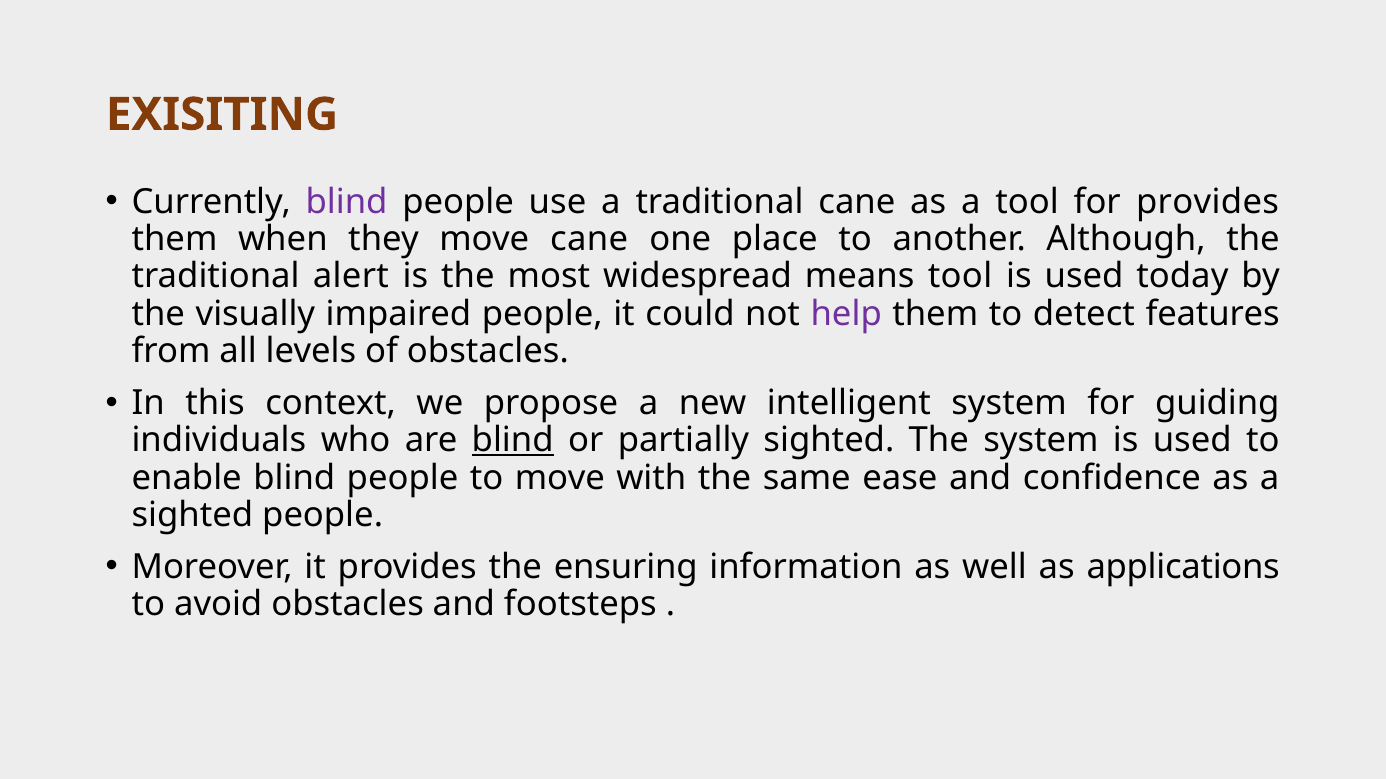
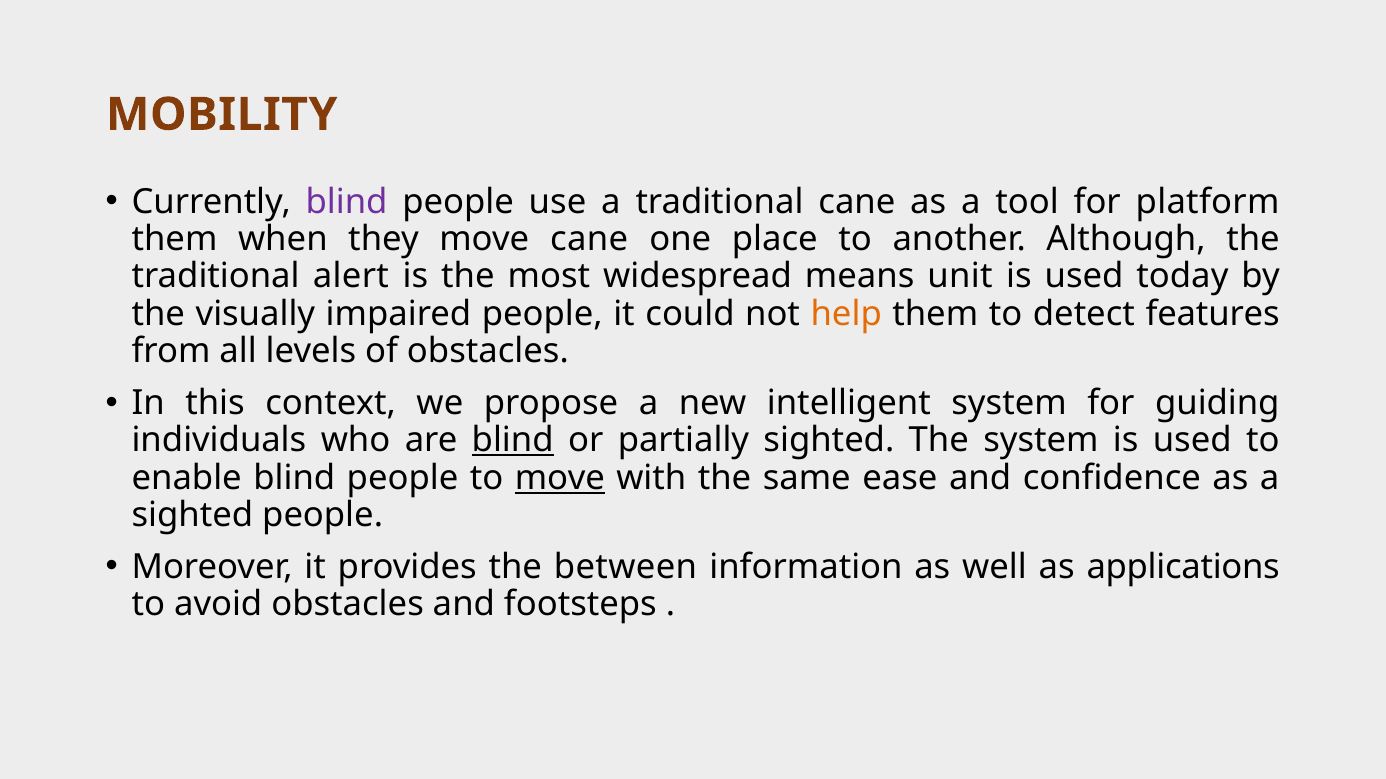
EXISITING: EXISITING -> MOBILITY
for provides: provides -> platform
means tool: tool -> unit
help colour: purple -> orange
move at (560, 478) underline: none -> present
ensuring: ensuring -> between
